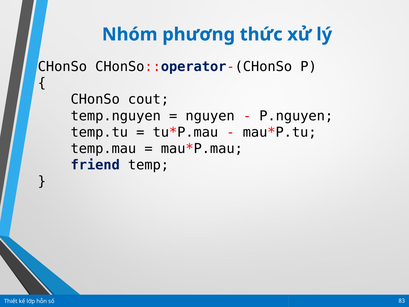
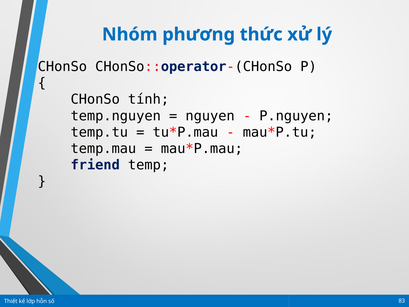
cout: cout -> tính
